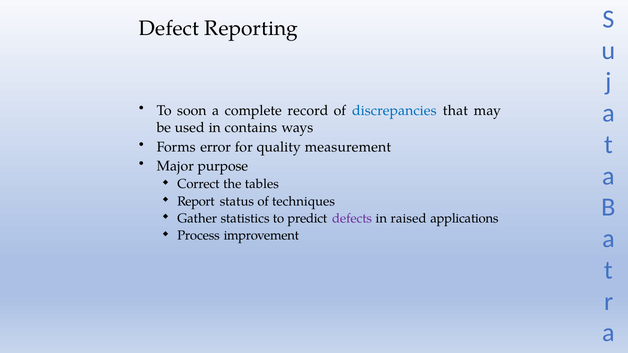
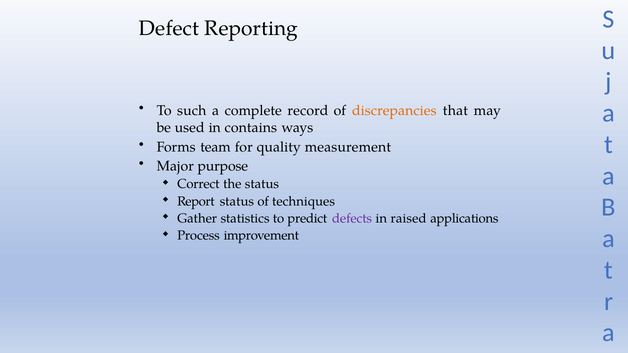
soon: soon -> such
discrepancies colour: blue -> orange
error: error -> team
the tables: tables -> status
